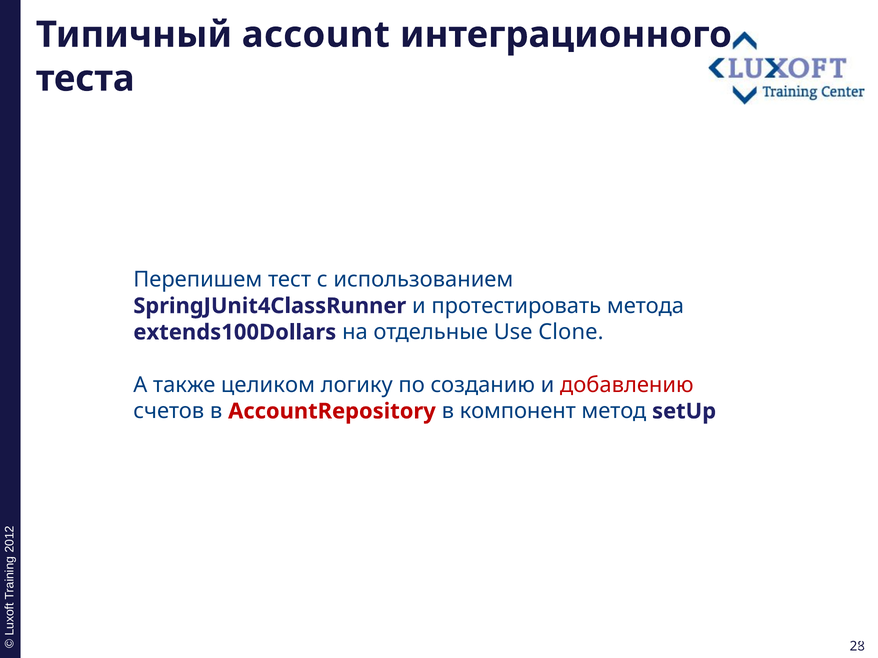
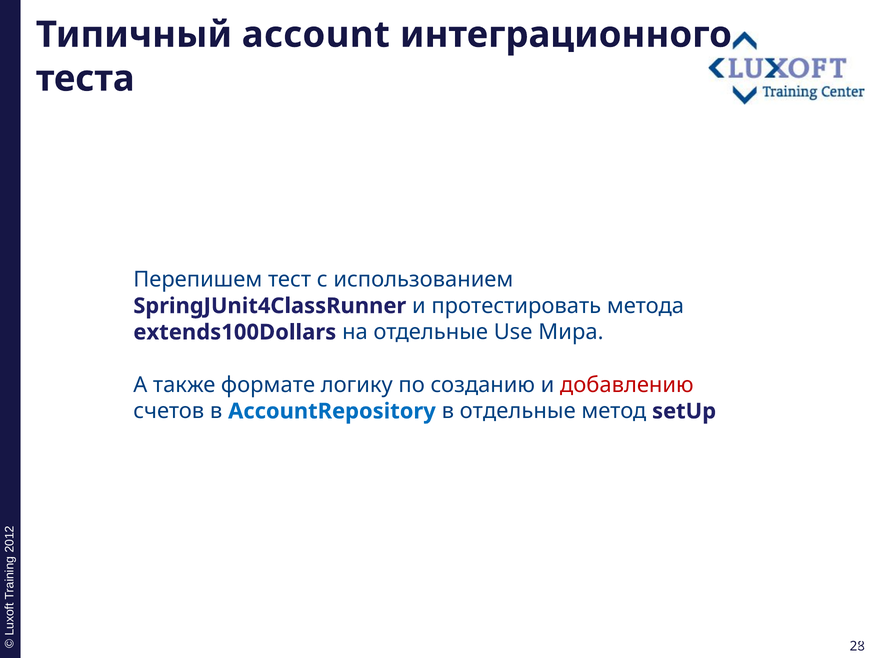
Clone: Clone -> Мира
целиком: целиком -> формате
AccountRepository colour: red -> blue
в компонент: компонент -> отдельные
